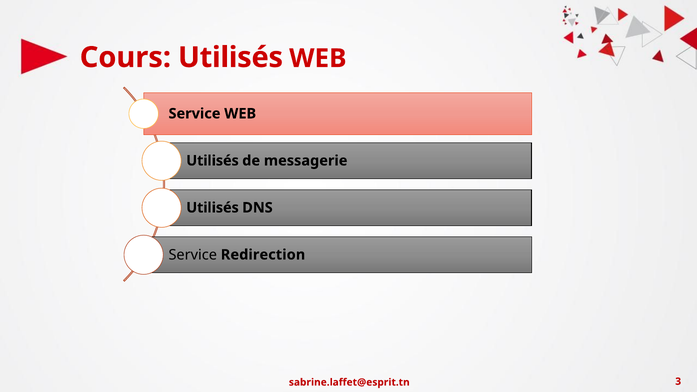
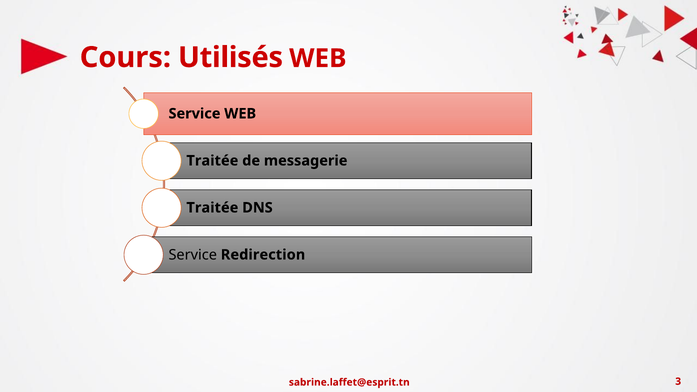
Utilisés at (213, 161): Utilisés -> Traitée
Utilisés at (213, 208): Utilisés -> Traitée
